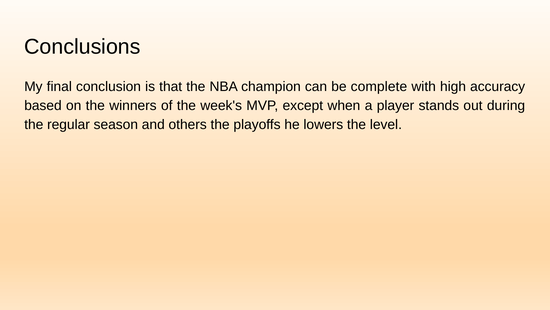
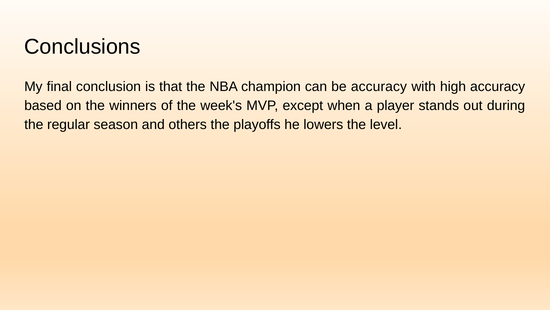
be complete: complete -> accuracy
